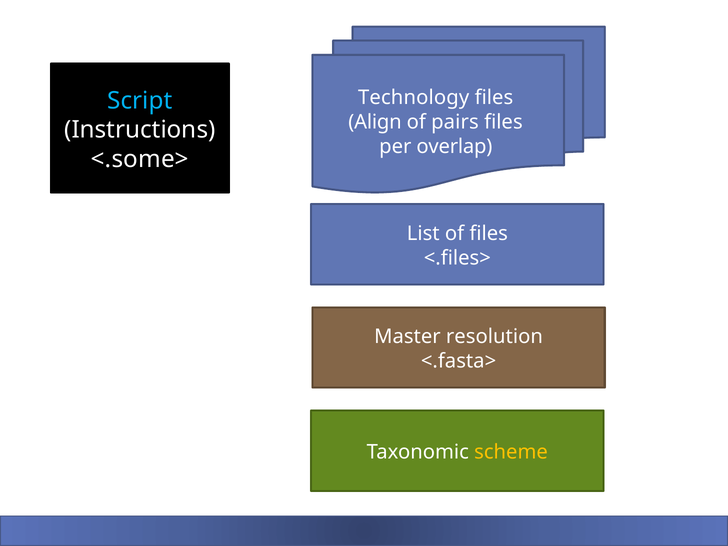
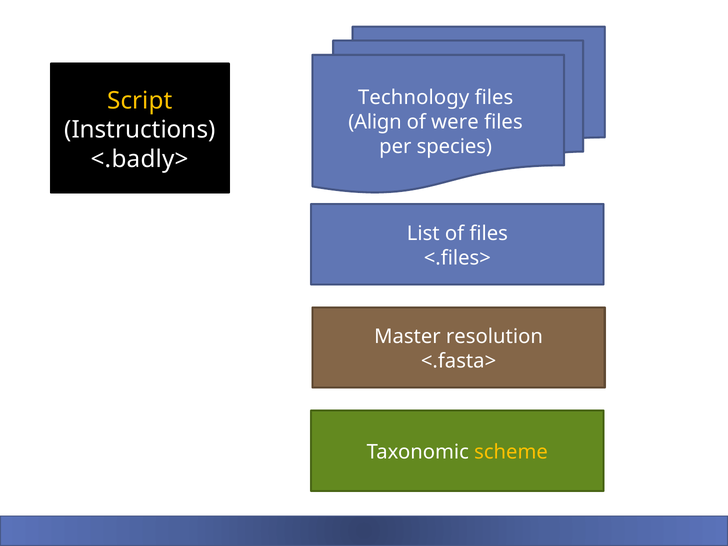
Script colour: light blue -> yellow
pairs: pairs -> were
overlap: overlap -> species
<.some>: <.some> -> <.badly>
